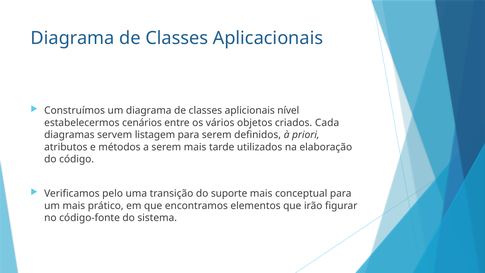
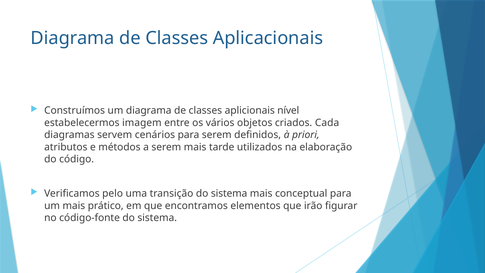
cenários: cenários -> imagem
listagem: listagem -> cenários
transição do suporte: suporte -> sistema
